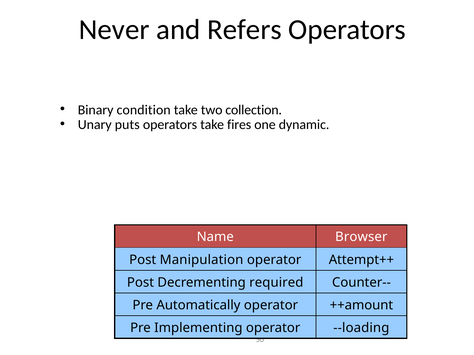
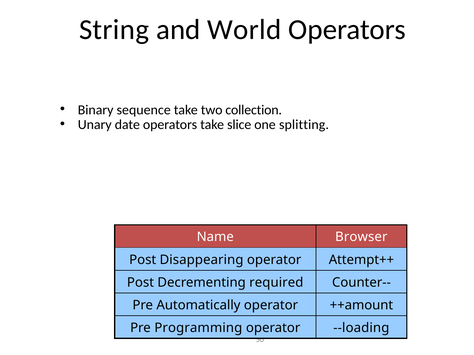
Never: Never -> String
Refers: Refers -> World
condition: condition -> sequence
puts: puts -> date
fires: fires -> slice
dynamic: dynamic -> splitting
Manipulation: Manipulation -> Disappearing
Implementing: Implementing -> Programming
